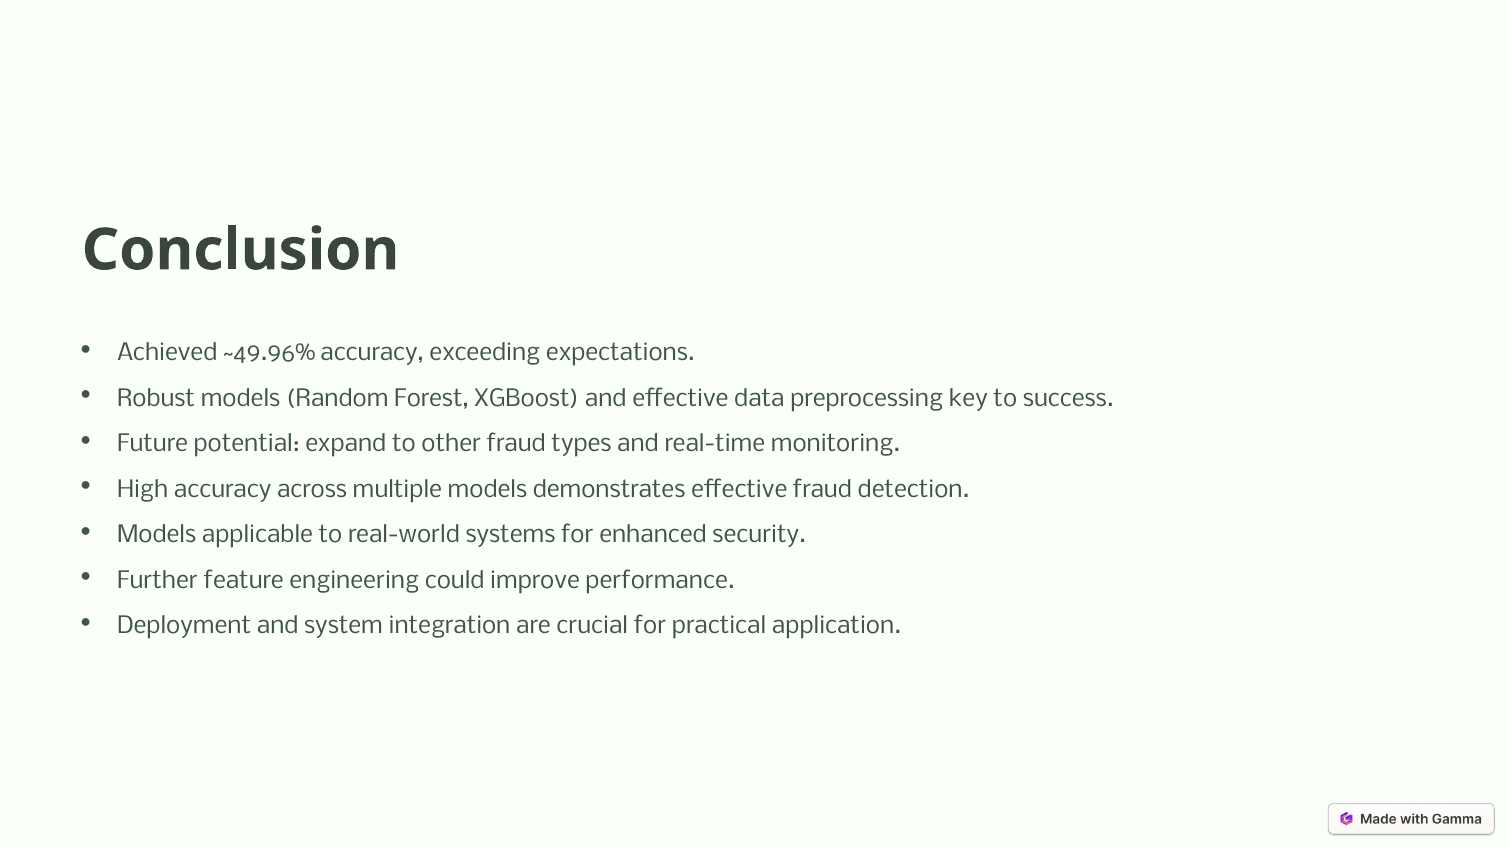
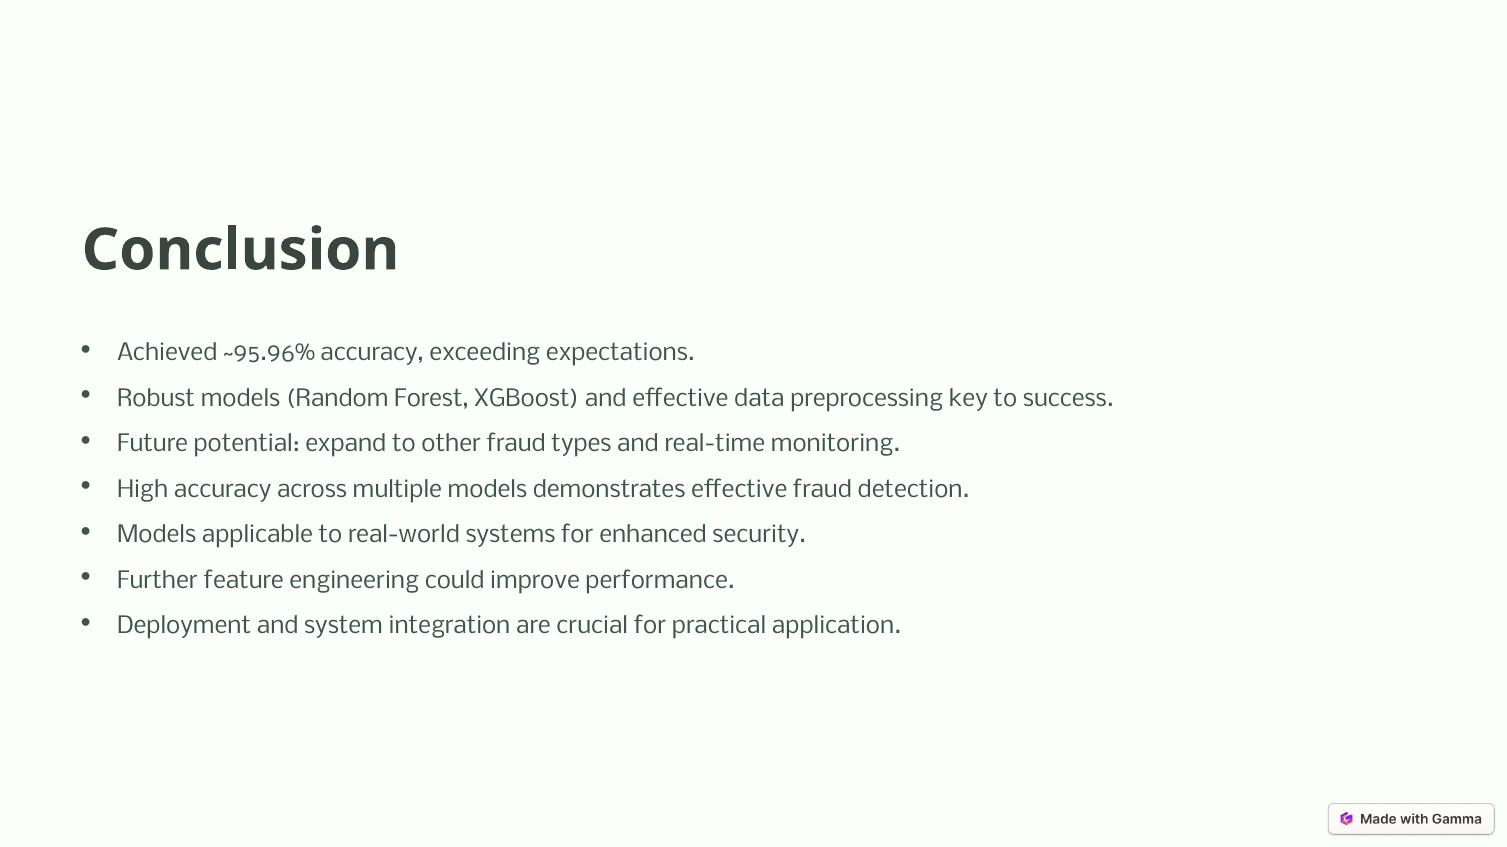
~49.96%: ~49.96% -> ~95.96%
